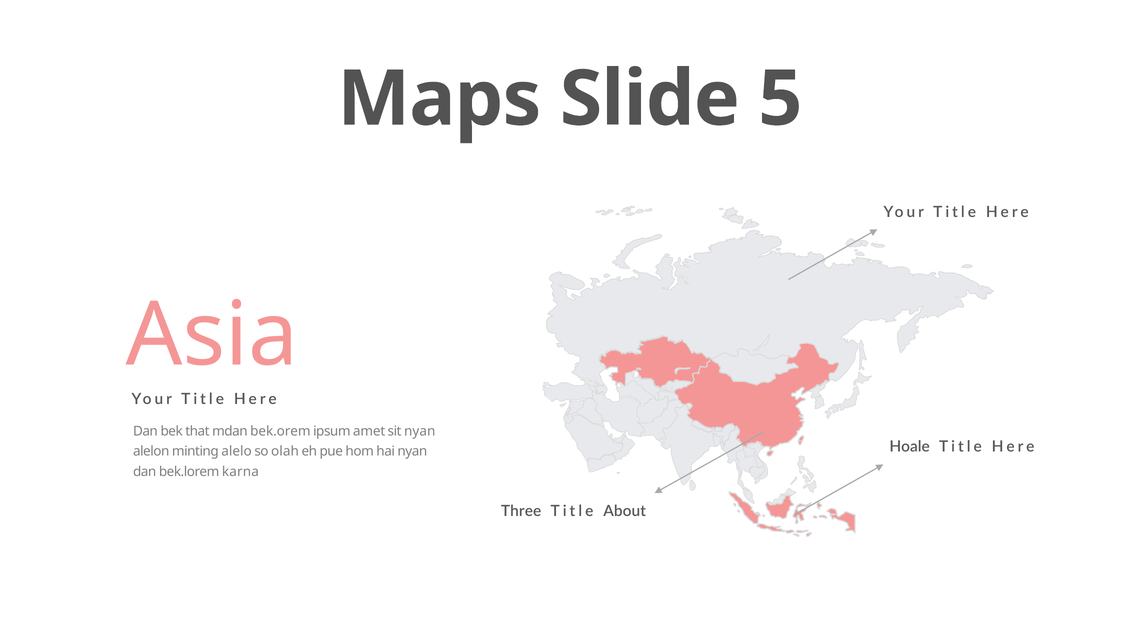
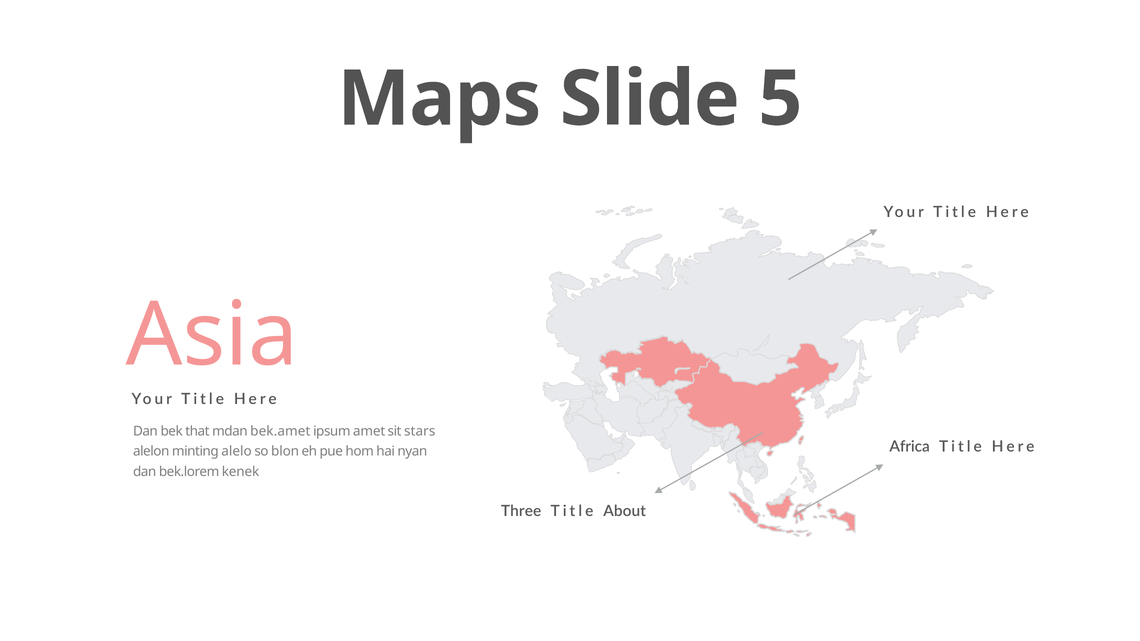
bek.orem: bek.orem -> bek.amet
sit nyan: nyan -> stars
Hoale: Hoale -> Africa
olah: olah -> blon
karna: karna -> kenek
